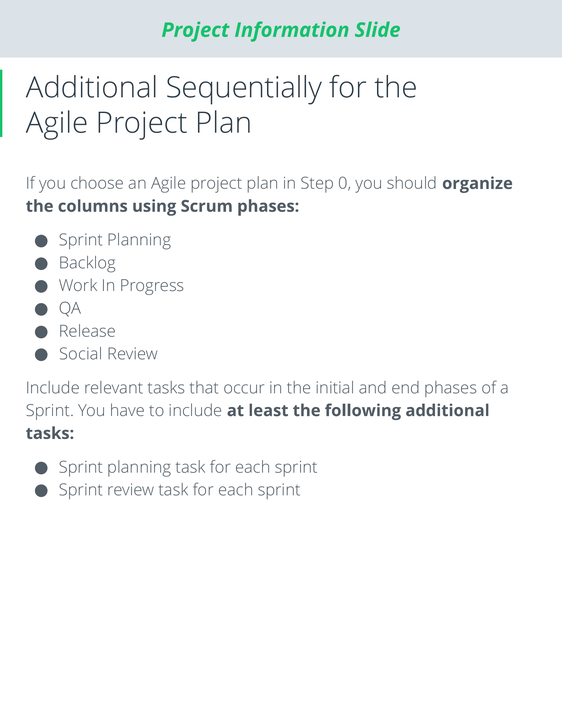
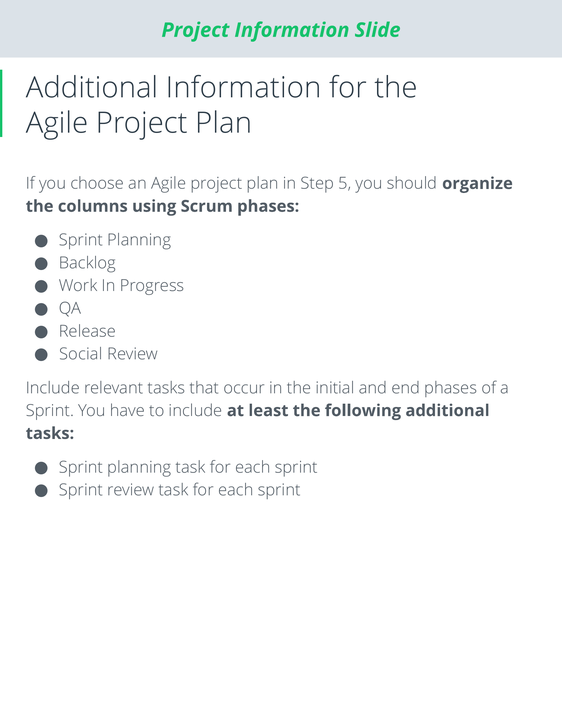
Additional Sequentially: Sequentially -> Information
0: 0 -> 5
